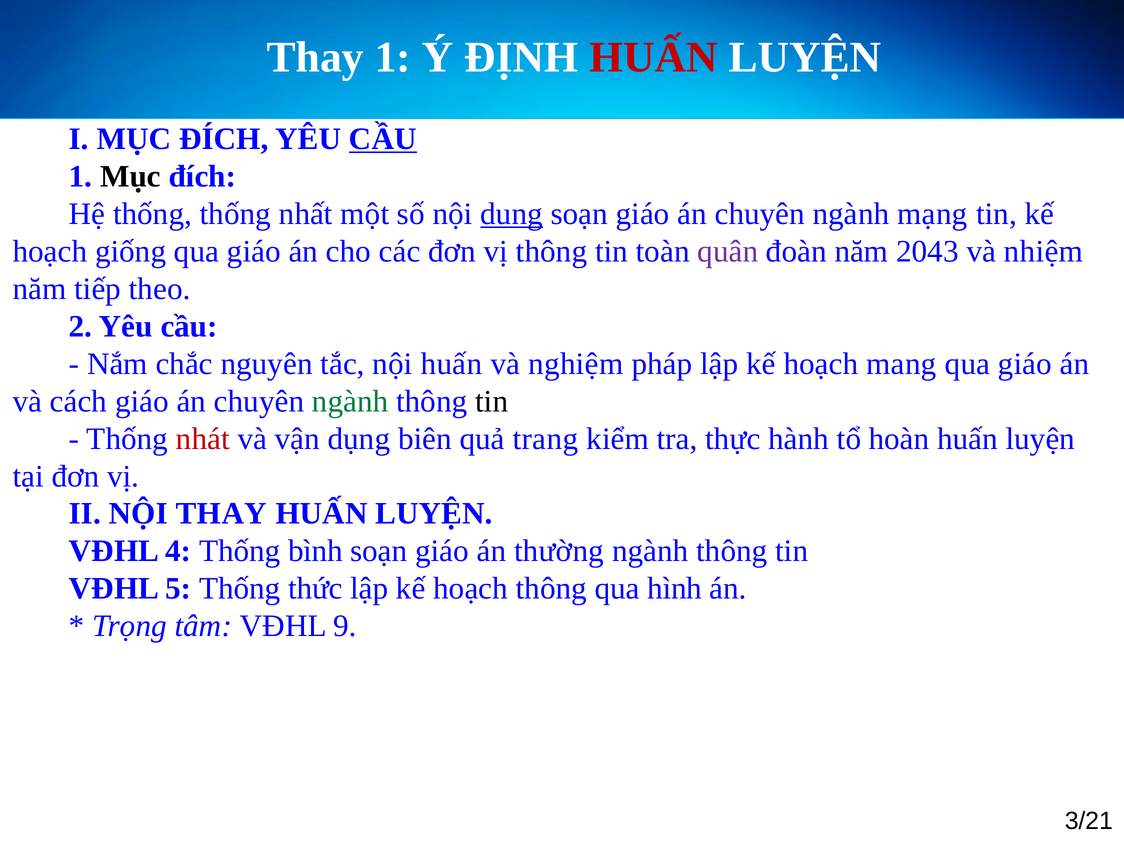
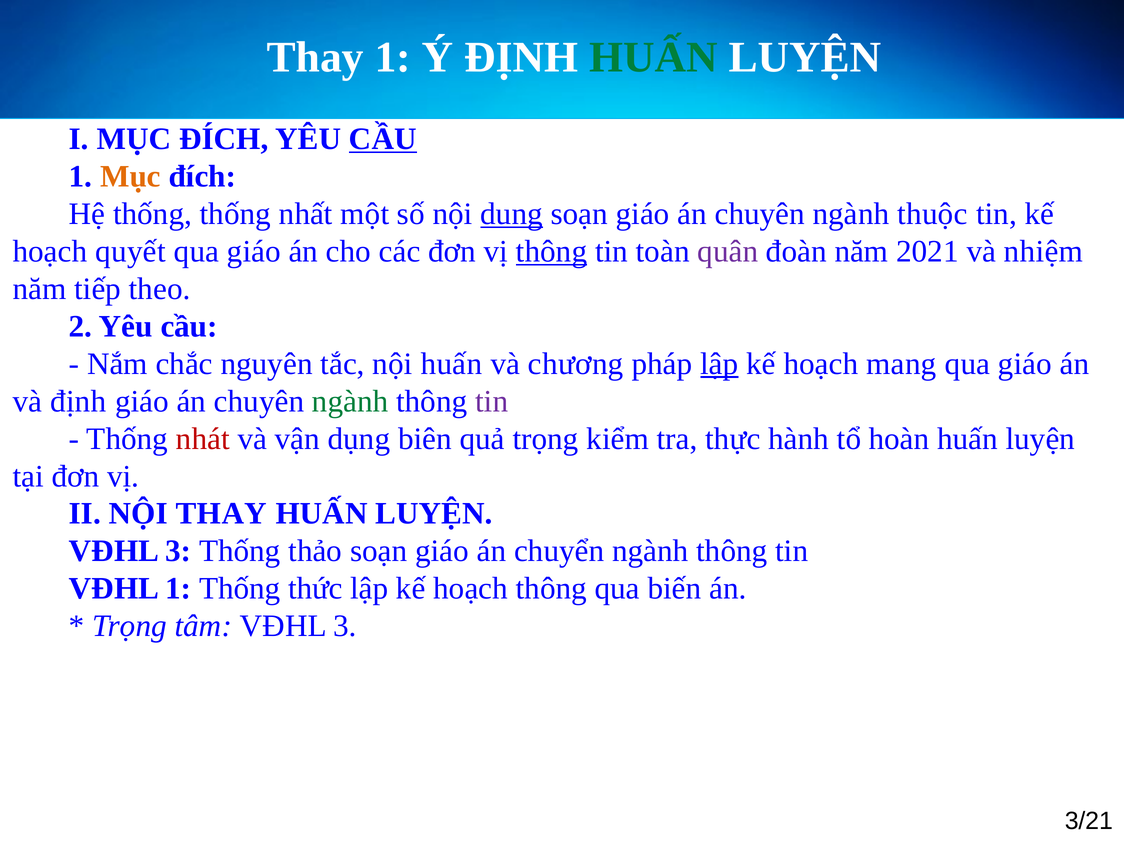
HUẤN at (653, 57) colour: red -> green
Mục at (130, 176) colour: black -> orange
mạng: mạng -> thuộc
giống: giống -> quyết
thông at (552, 251) underline: none -> present
2043: 2043 -> 2021
nghiệm: nghiệm -> chương
lập at (719, 364) underline: none -> present
và cách: cách -> định
tin at (492, 401) colour: black -> purple
quả trang: trang -> trọng
4 at (178, 551): 4 -> 3
bình: bình -> thảo
thường: thường -> chuyển
VĐHL 5: 5 -> 1
hình: hình -> biến
tâm VĐHL 9: 9 -> 3
